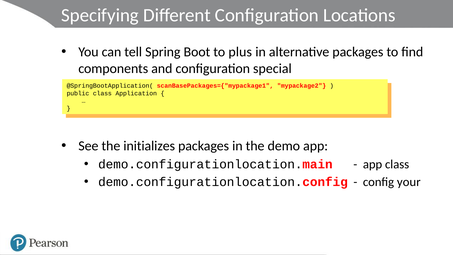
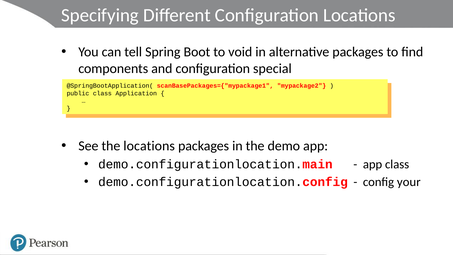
plus: plus -> void
the initializes: initializes -> locations
